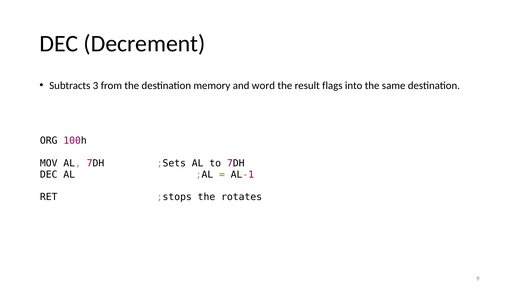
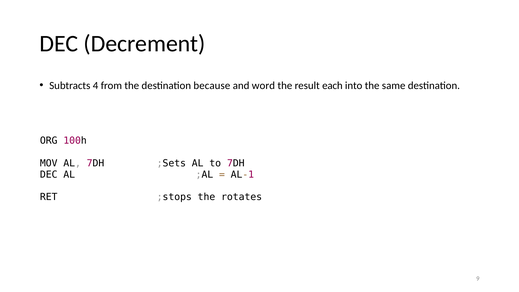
3: 3 -> 4
memory: memory -> because
flags: flags -> each
